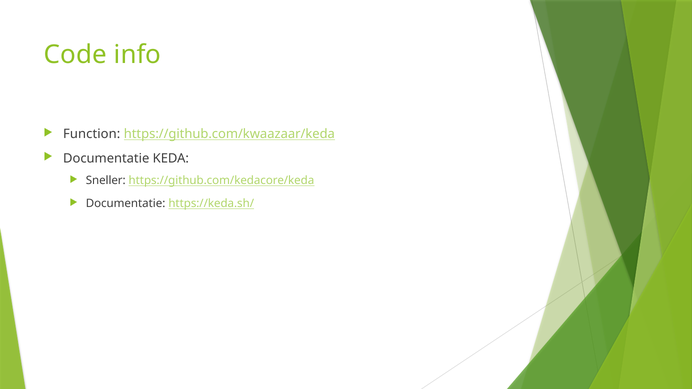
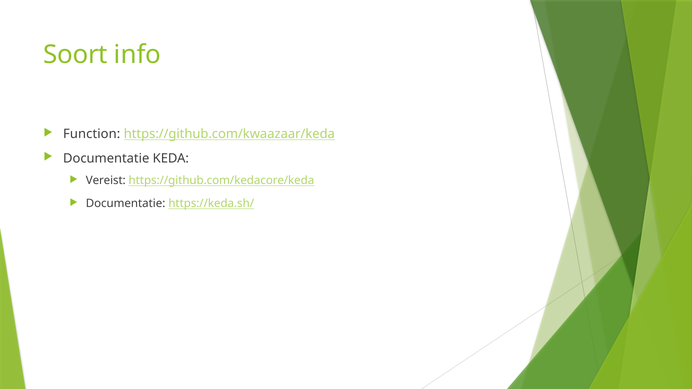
Code: Code -> Soort
Sneller: Sneller -> Vereist
